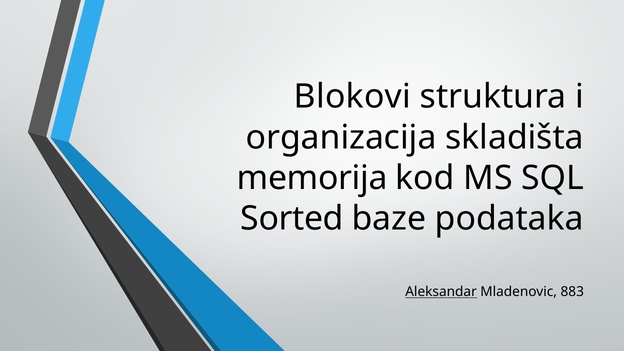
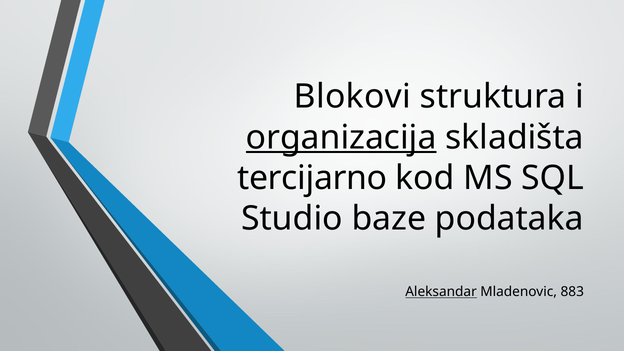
organizacija underline: none -> present
memorija: memorija -> tercijarno
Sorted: Sorted -> Studio
